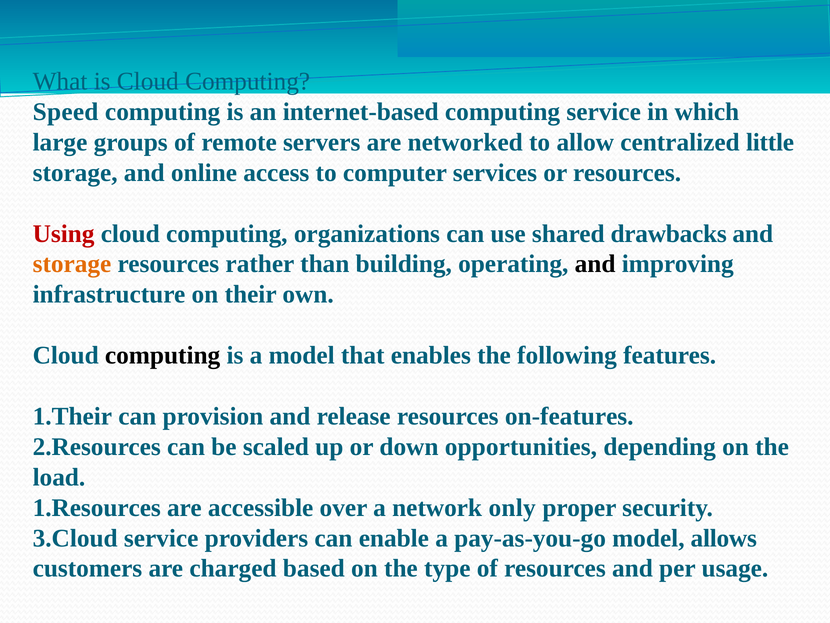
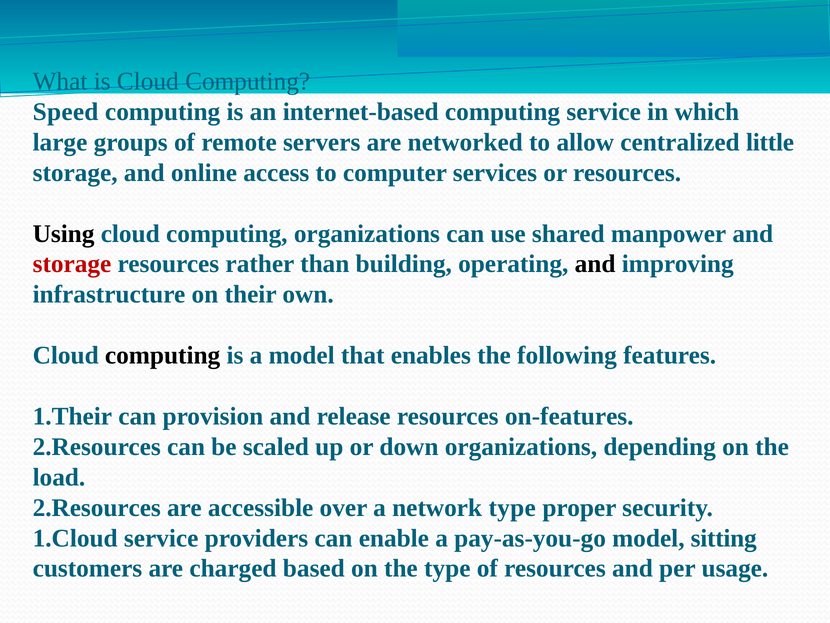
Using colour: red -> black
drawbacks: drawbacks -> manpower
storage at (72, 264) colour: orange -> red
down opportunities: opportunities -> organizations
1.Resources at (97, 507): 1.Resources -> 2.Resources
network only: only -> type
3.Cloud: 3.Cloud -> 1.Cloud
allows: allows -> sitting
